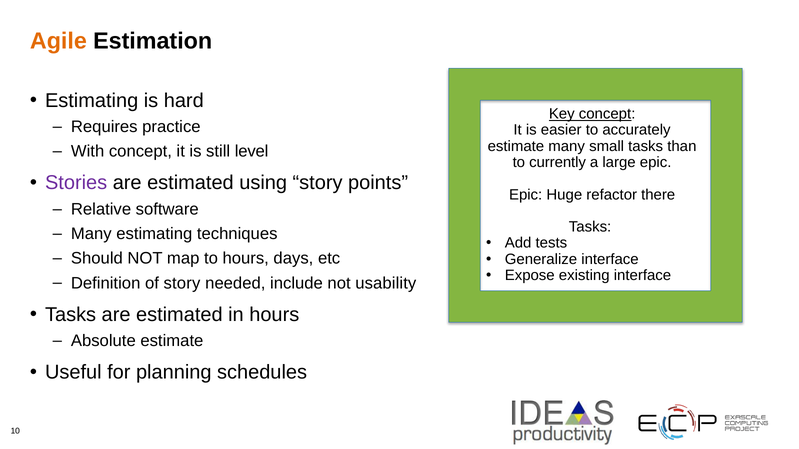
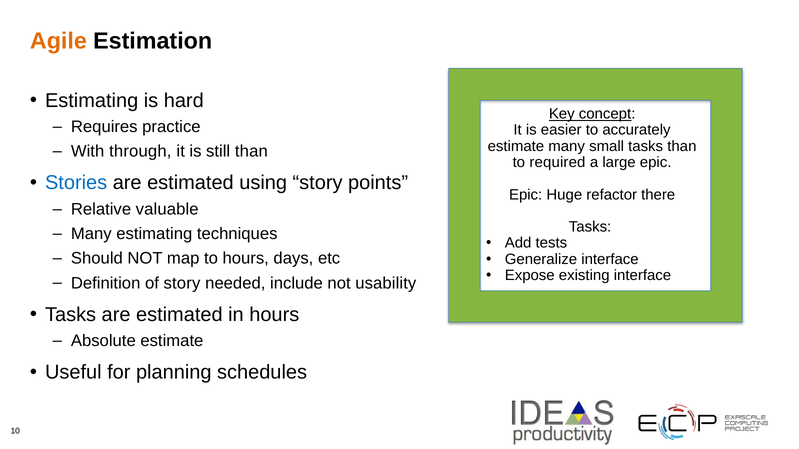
With concept: concept -> through
still level: level -> than
currently: currently -> required
Stories colour: purple -> blue
software: software -> valuable
